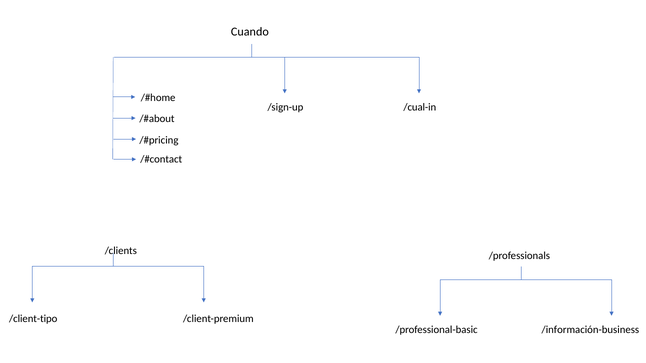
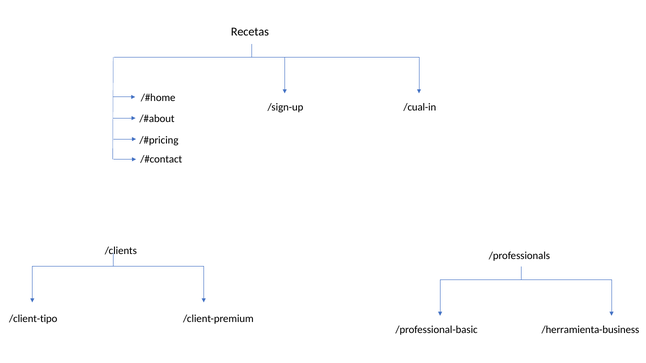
Cuando: Cuando -> Recetas
/información-business: /información-business -> /herramienta-business
